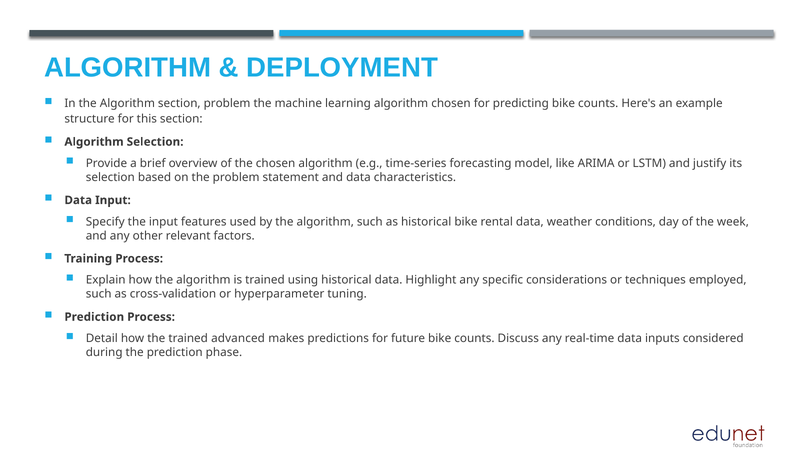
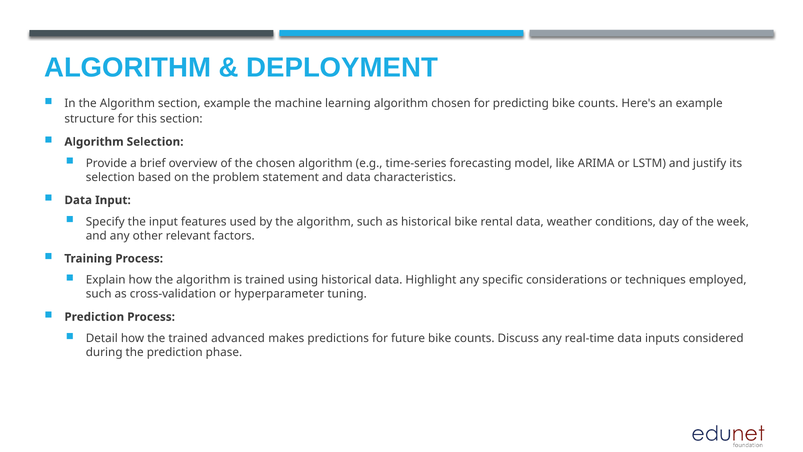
section problem: problem -> example
